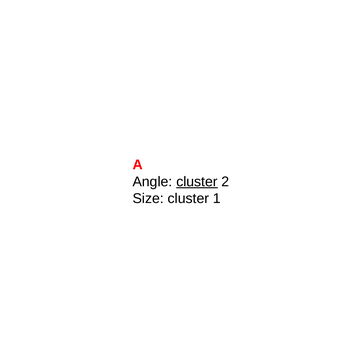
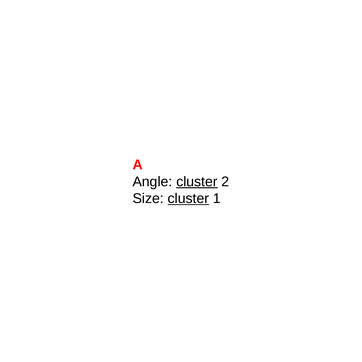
cluster at (188, 199) underline: none -> present
